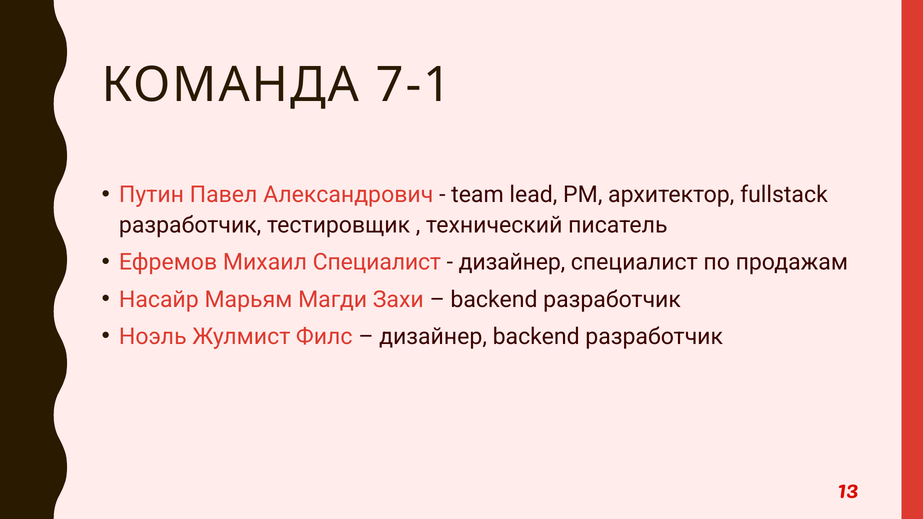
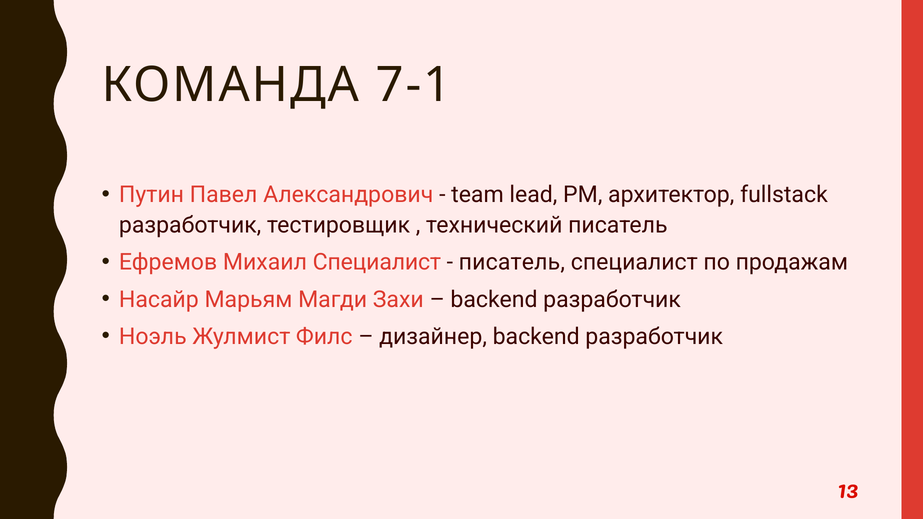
дизайнер at (512, 262): дизайнер -> писатель
